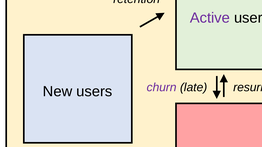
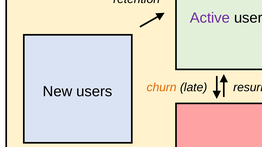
churn colour: purple -> orange
